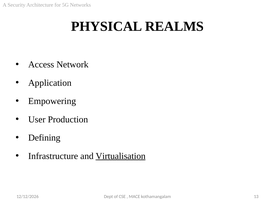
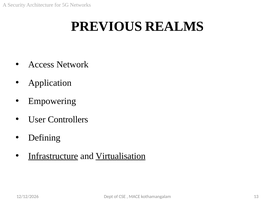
PHYSICAL: PHYSICAL -> PREVIOUS
Production: Production -> Controllers
Infrastructure underline: none -> present
